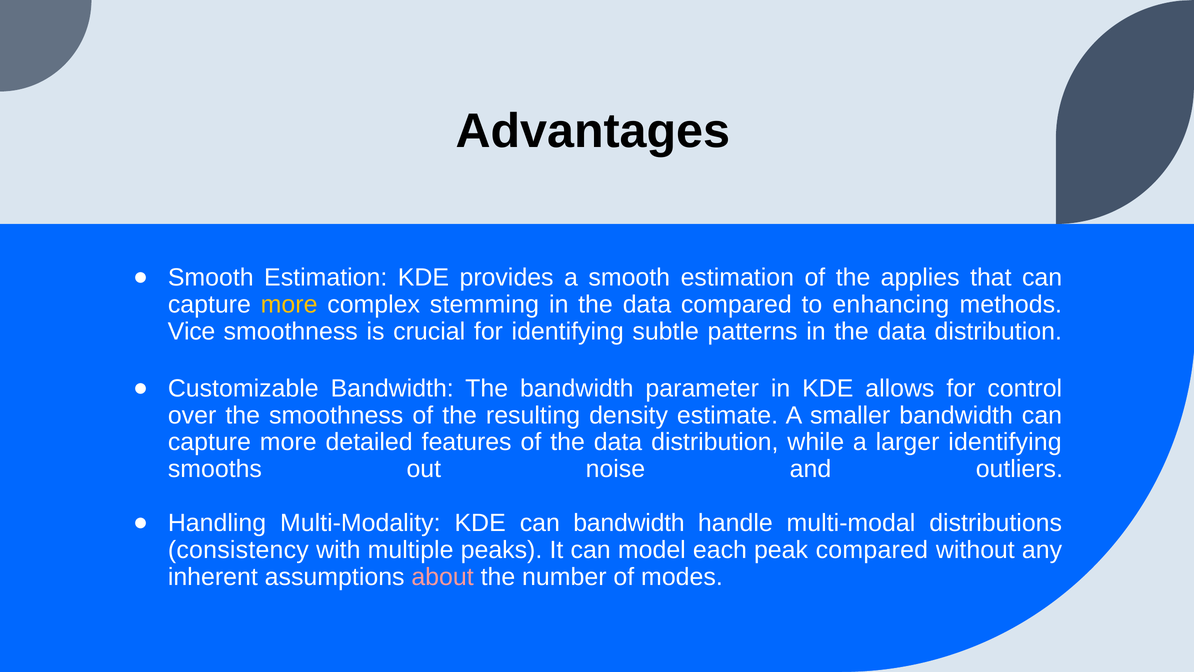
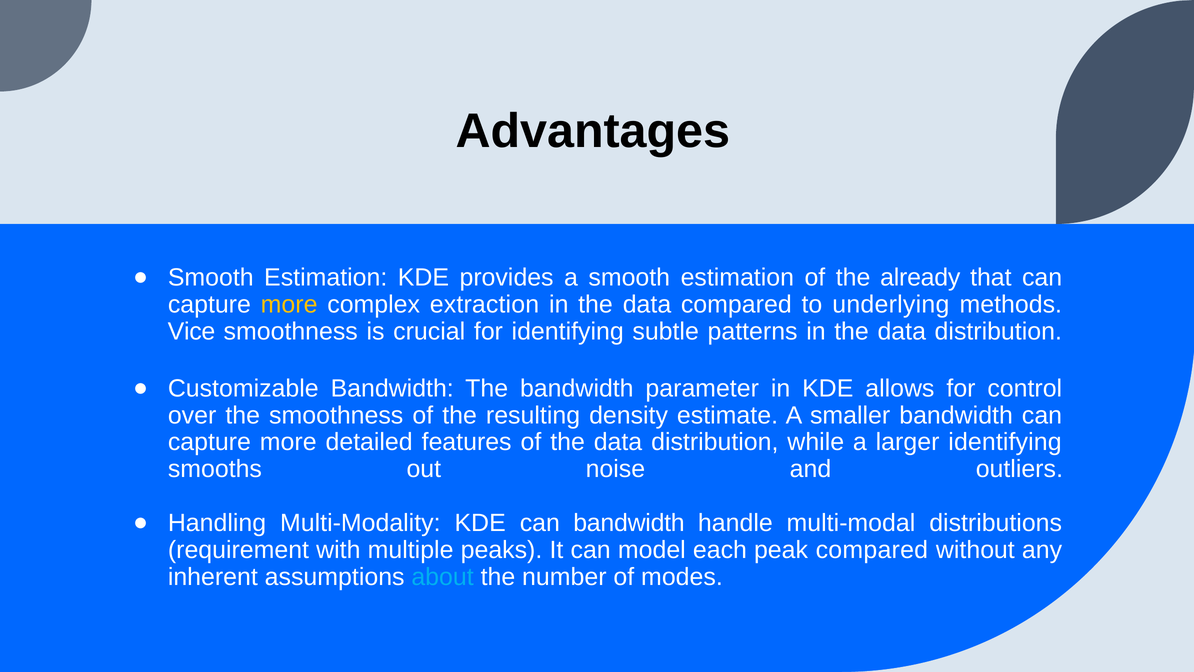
applies: applies -> already
stemming: stemming -> extraction
enhancing: enhancing -> underlying
consistency: consistency -> requirement
about colour: pink -> light blue
